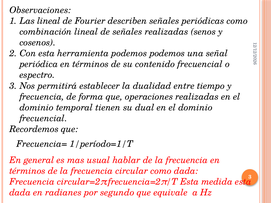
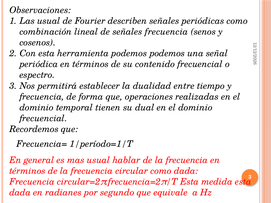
Las lineal: lineal -> usual
señales realizadas: realizadas -> frecuencia
